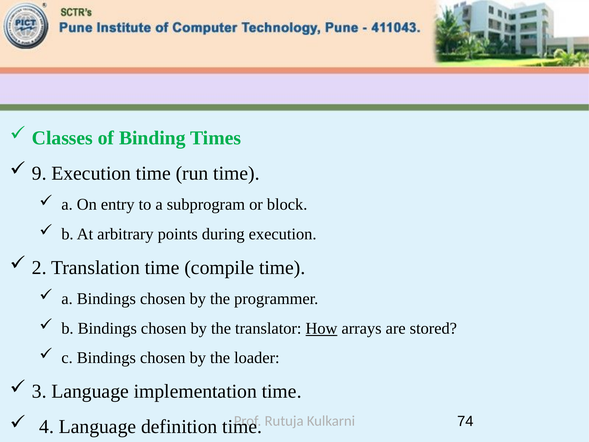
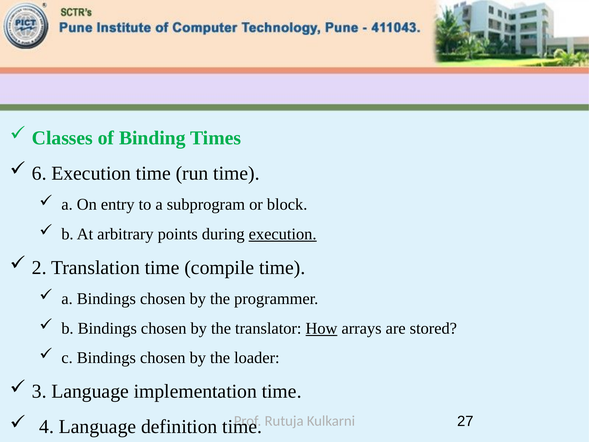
9: 9 -> 6
execution at (283, 234) underline: none -> present
74: 74 -> 27
